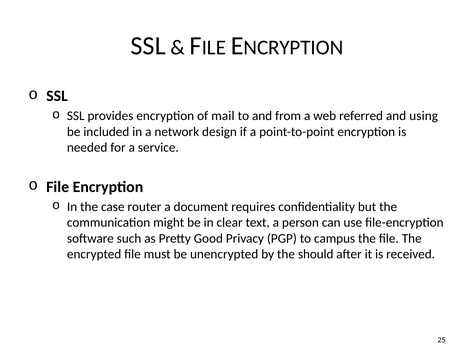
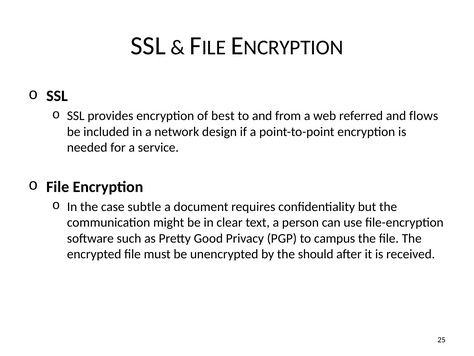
mail: mail -> best
using: using -> flows
router: router -> subtle
